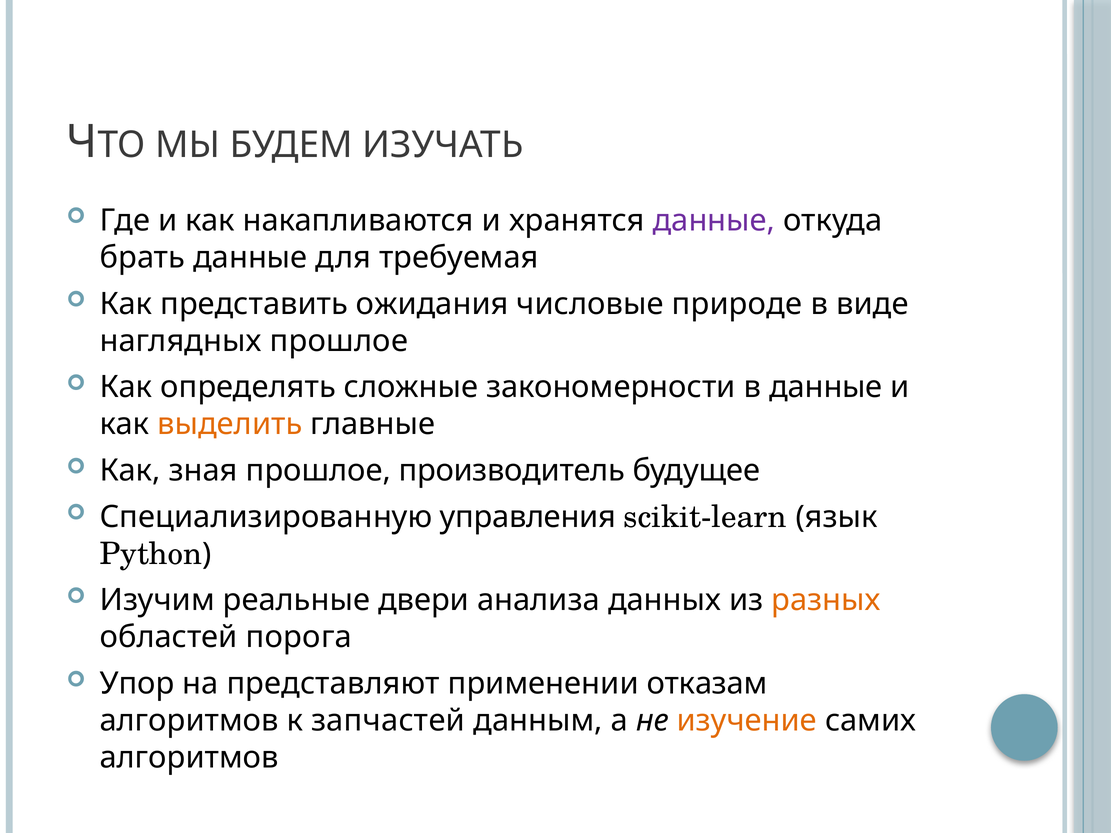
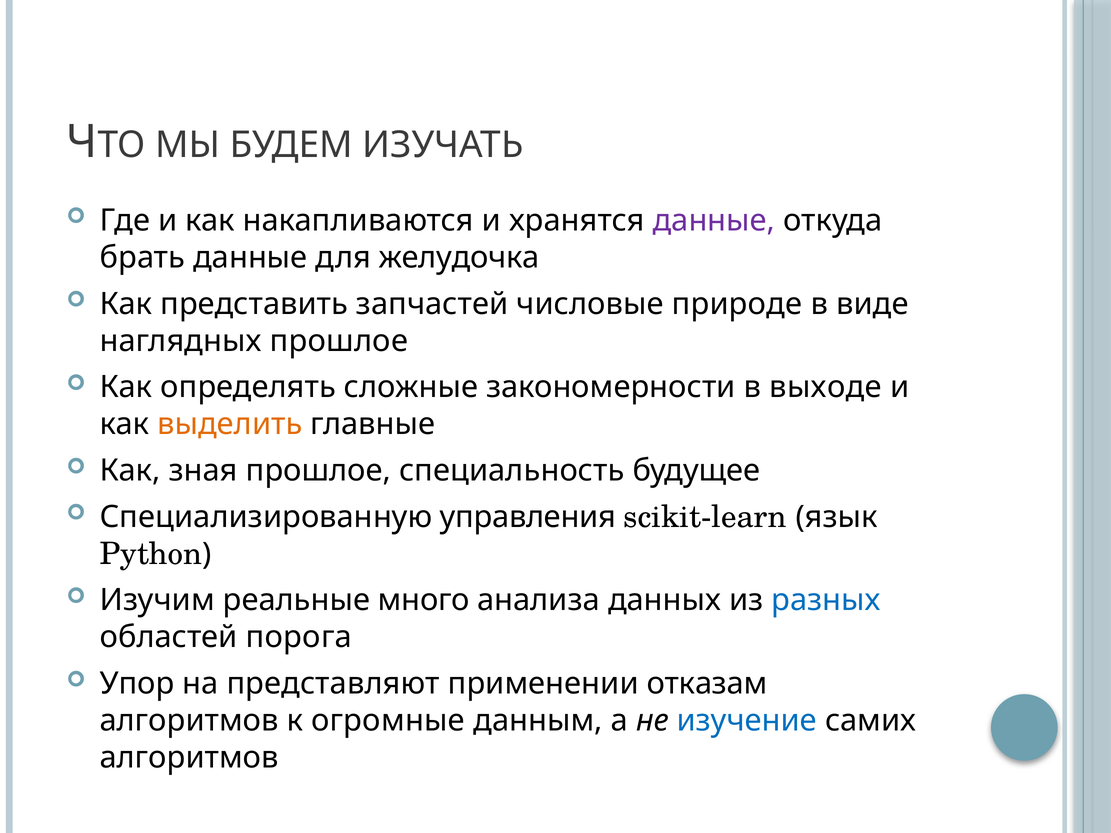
требуемая: требуемая -> желудочка
ожидания: ожидания -> запчастей
в данные: данные -> выходе
производитель: производитель -> специальность
двери: двери -> много
разных colour: orange -> blue
запчастей: запчастей -> огромные
изучение colour: orange -> blue
